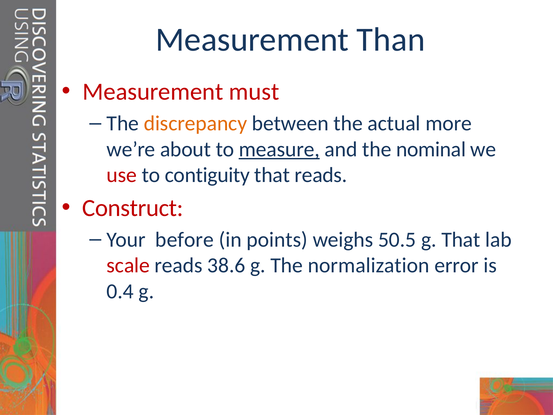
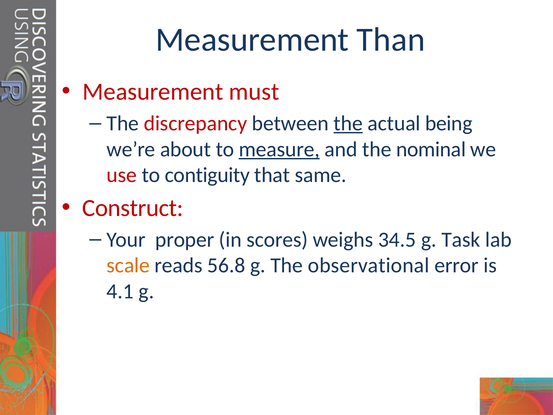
discrepancy colour: orange -> red
the at (348, 123) underline: none -> present
more: more -> being
that reads: reads -> same
before: before -> proper
points: points -> scores
50.5: 50.5 -> 34.5
g That: That -> Task
scale colour: red -> orange
38.6: 38.6 -> 56.8
normalization: normalization -> observational
0.4: 0.4 -> 4.1
